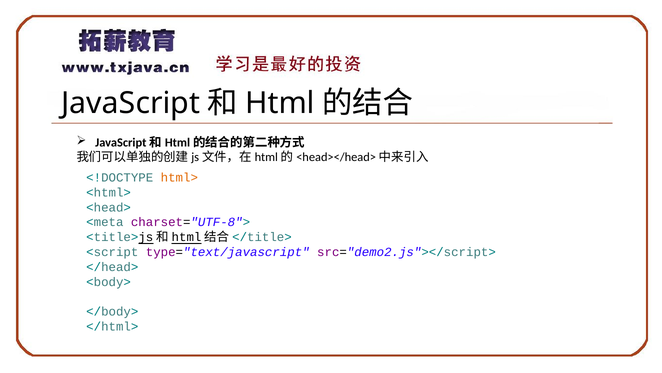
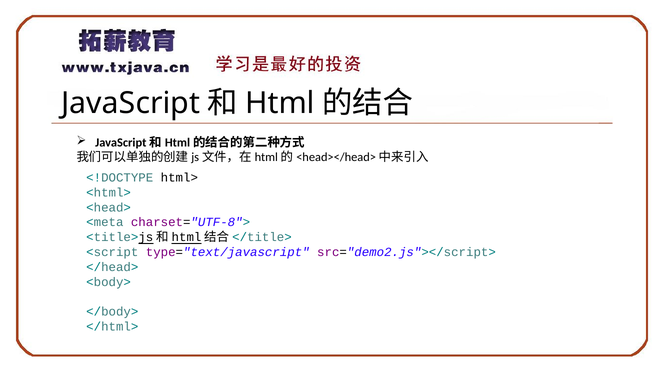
html> colour: orange -> black
